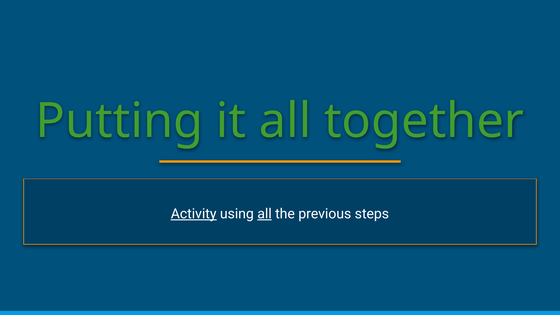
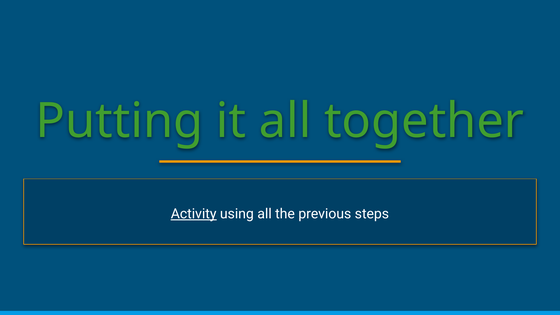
all at (265, 214) underline: present -> none
